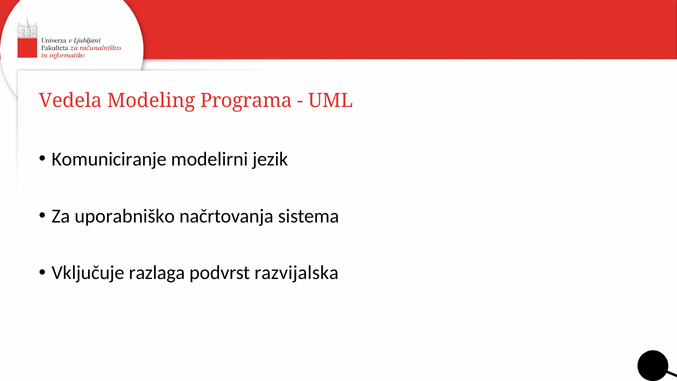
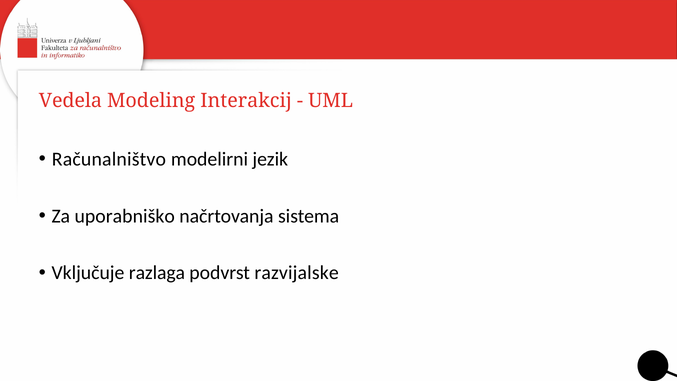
Programa: Programa -> Interakcij
Komuniciranje: Komuniciranje -> Računalništvo
razvijalska: razvijalska -> razvijalske
